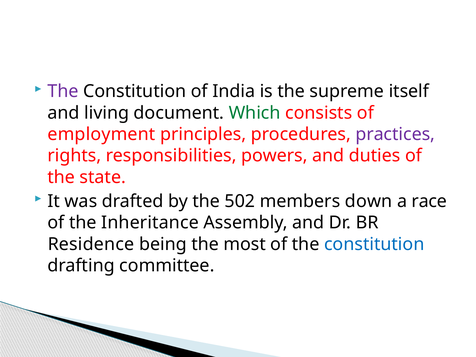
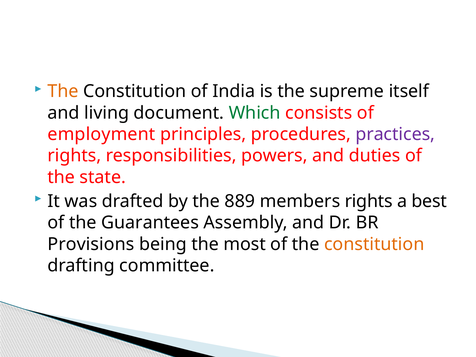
The at (63, 91) colour: purple -> orange
502: 502 -> 889
members down: down -> rights
race: race -> best
Inheritance: Inheritance -> Guarantees
Residence: Residence -> Provisions
constitution at (374, 244) colour: blue -> orange
